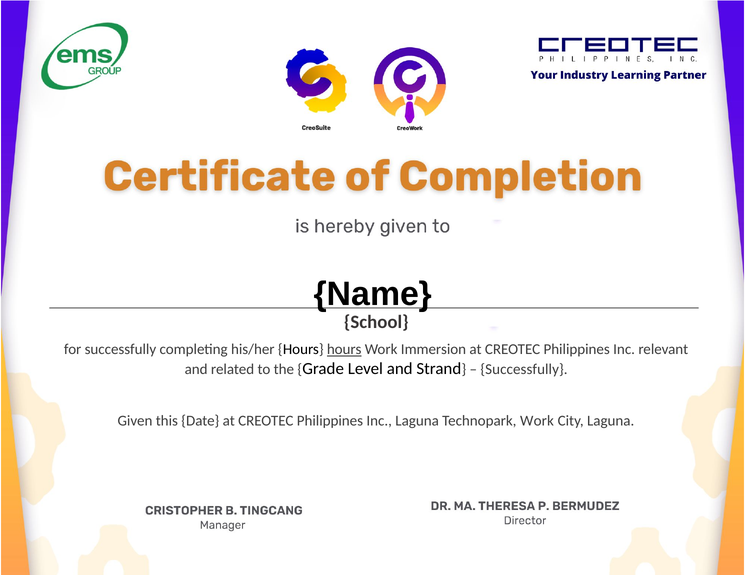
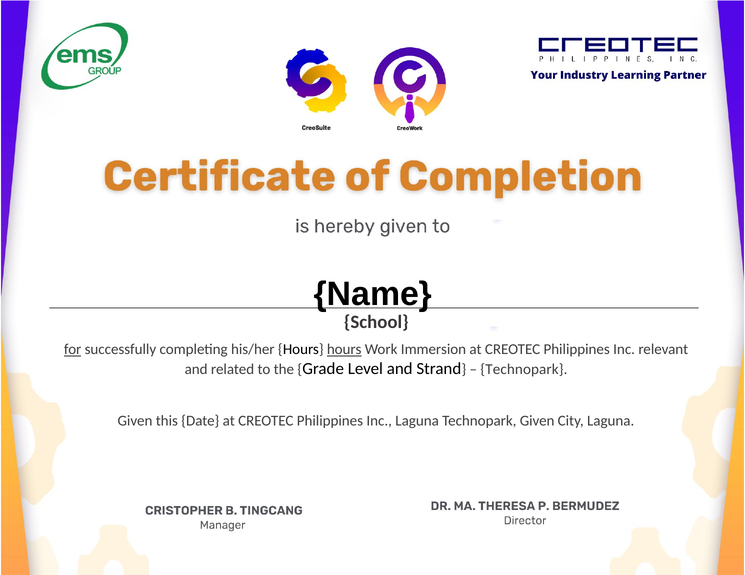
for underline: none -> present
Successfully at (524, 370): Successfully -> Technopark
Laguna Technopark Work: Work -> Given
